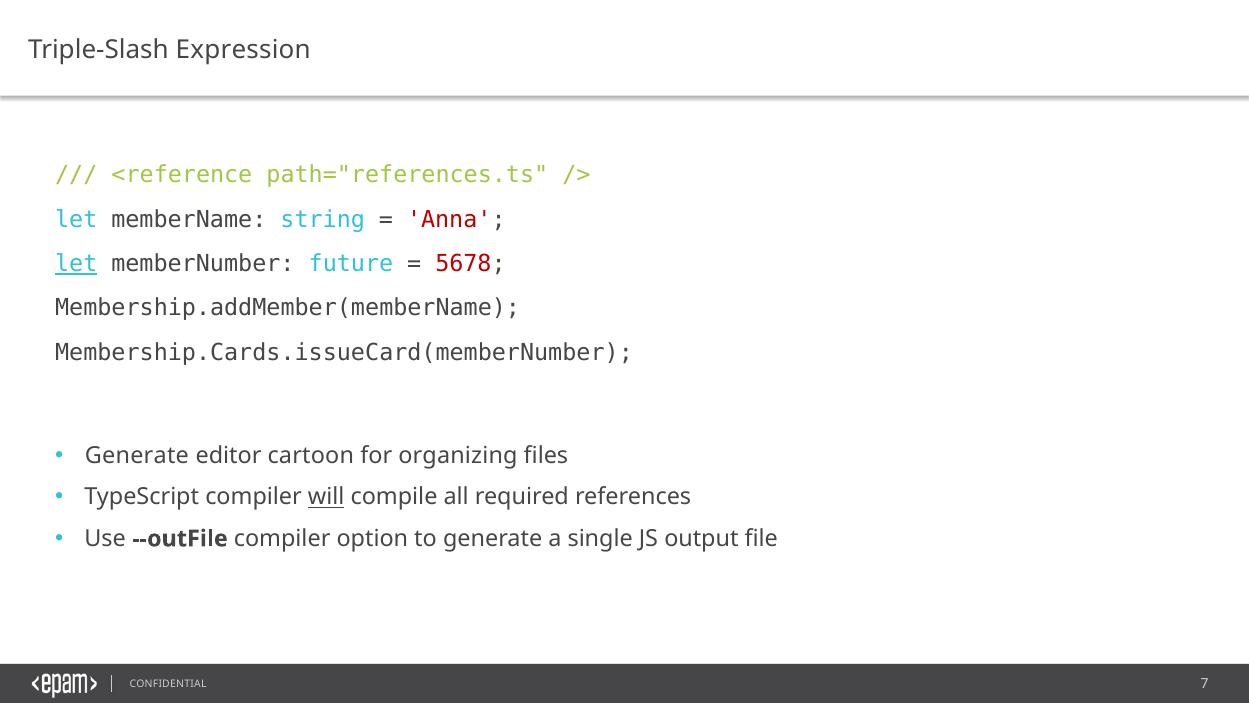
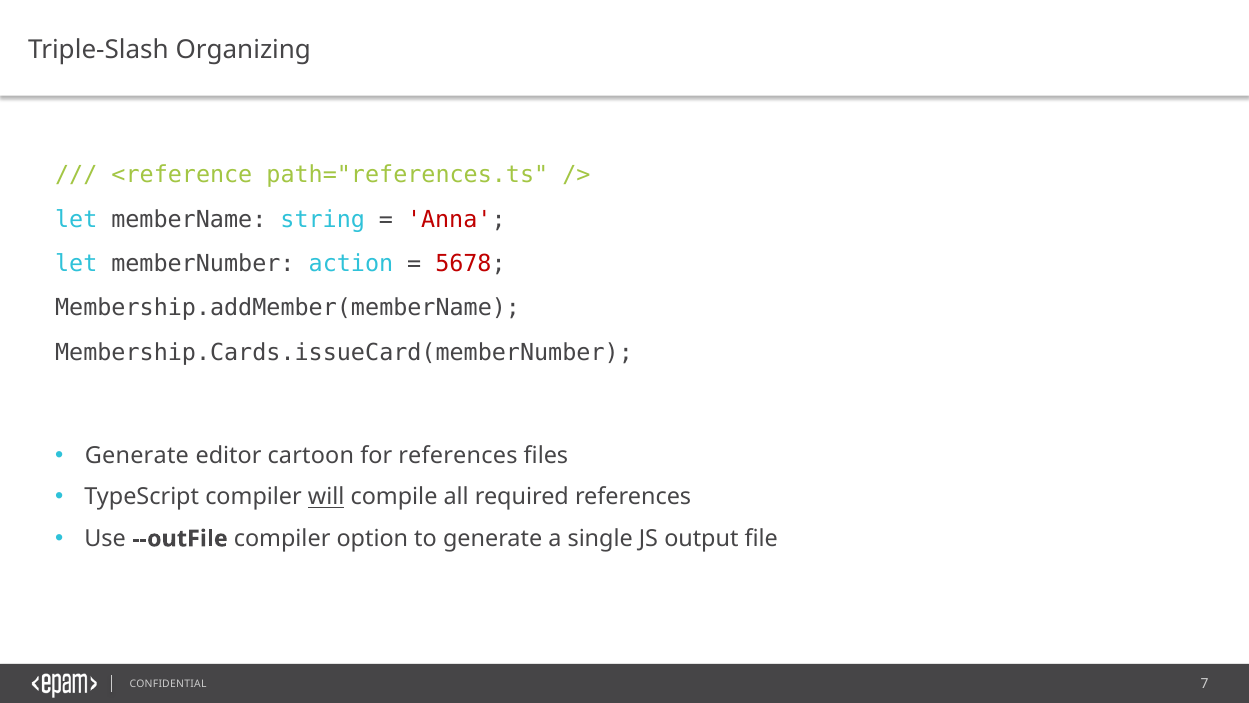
Expression: Expression -> Organizing
let at (76, 264) underline: present -> none
future: future -> action
for organizing: organizing -> references
